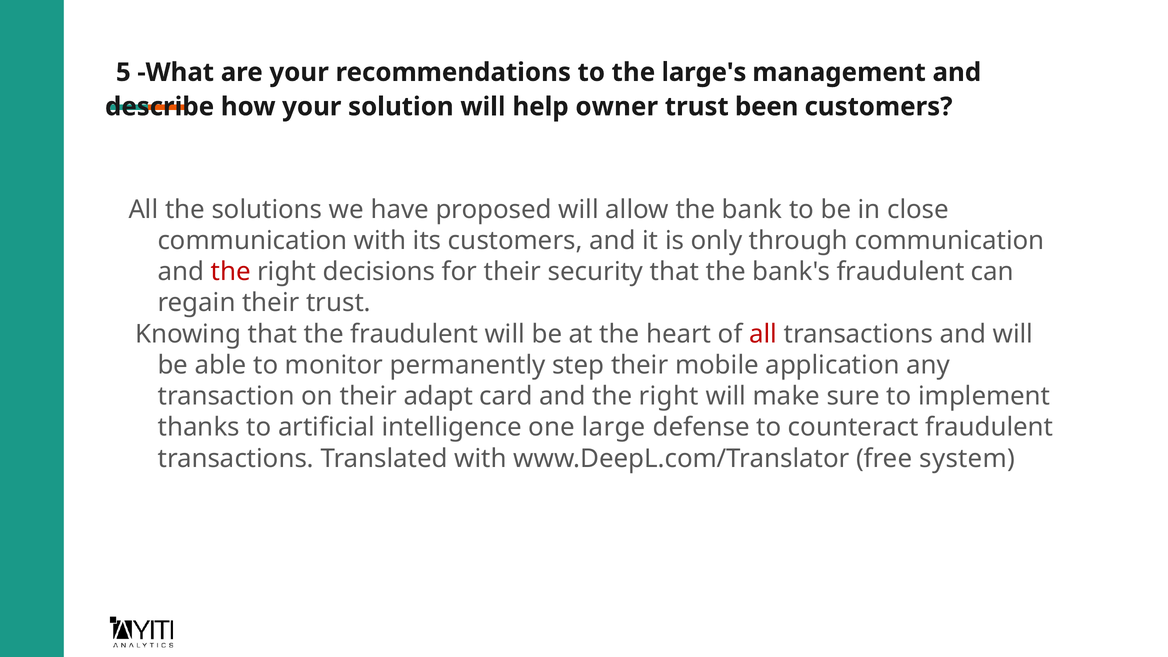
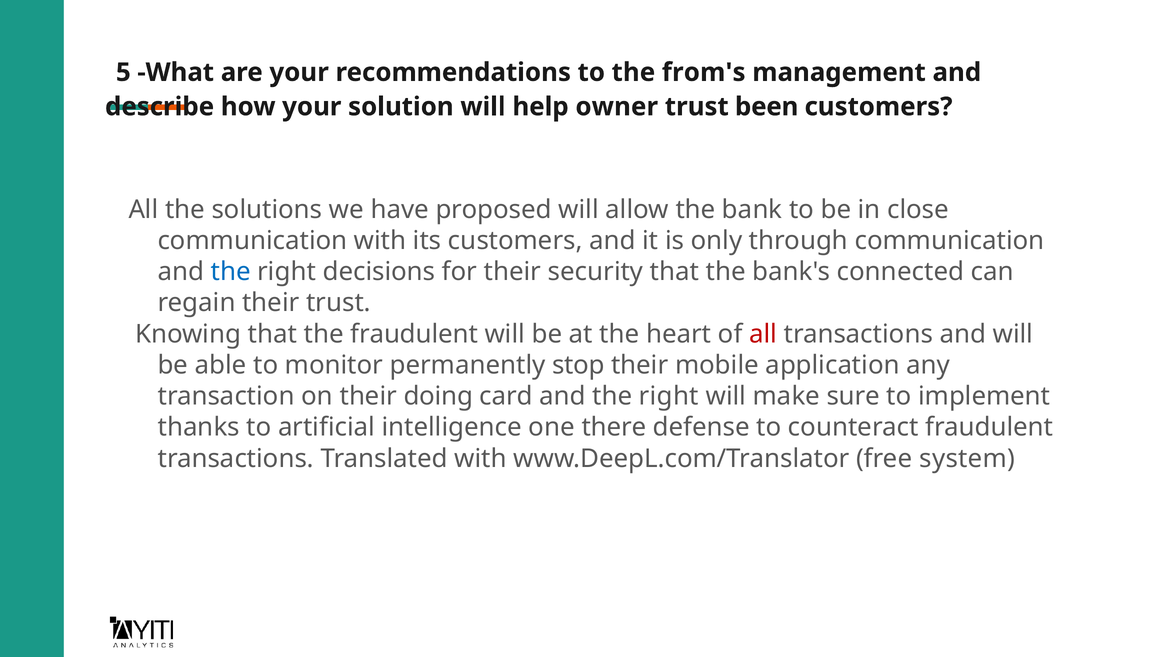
large's: large's -> from's
the at (231, 272) colour: red -> blue
bank's fraudulent: fraudulent -> connected
step: step -> stop
adapt: adapt -> doing
large: large -> there
